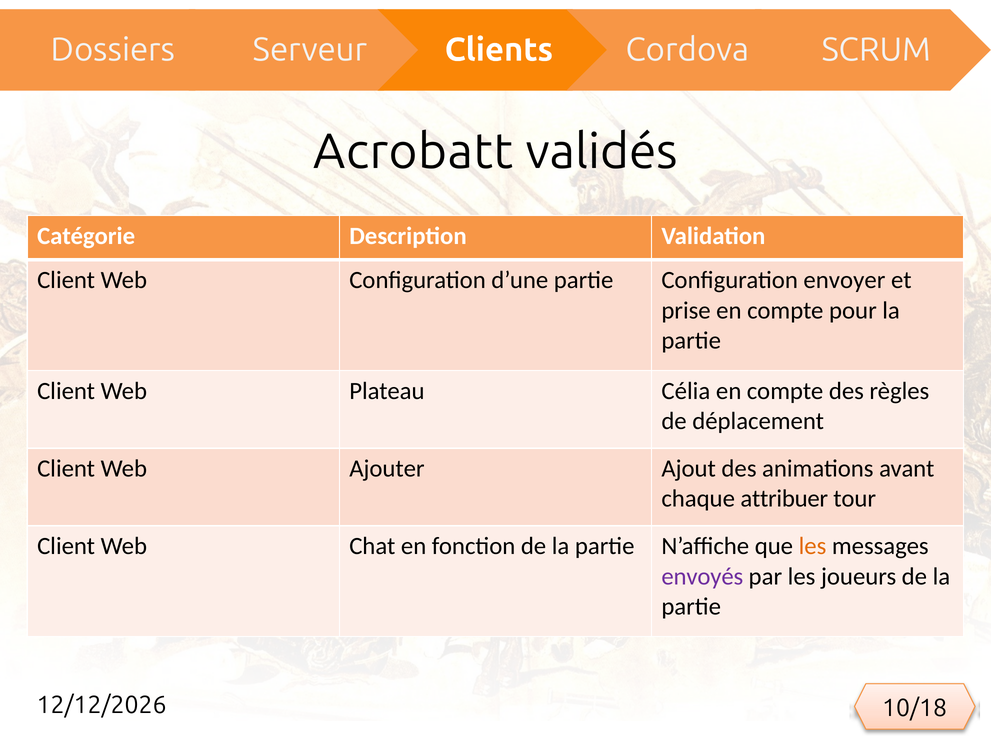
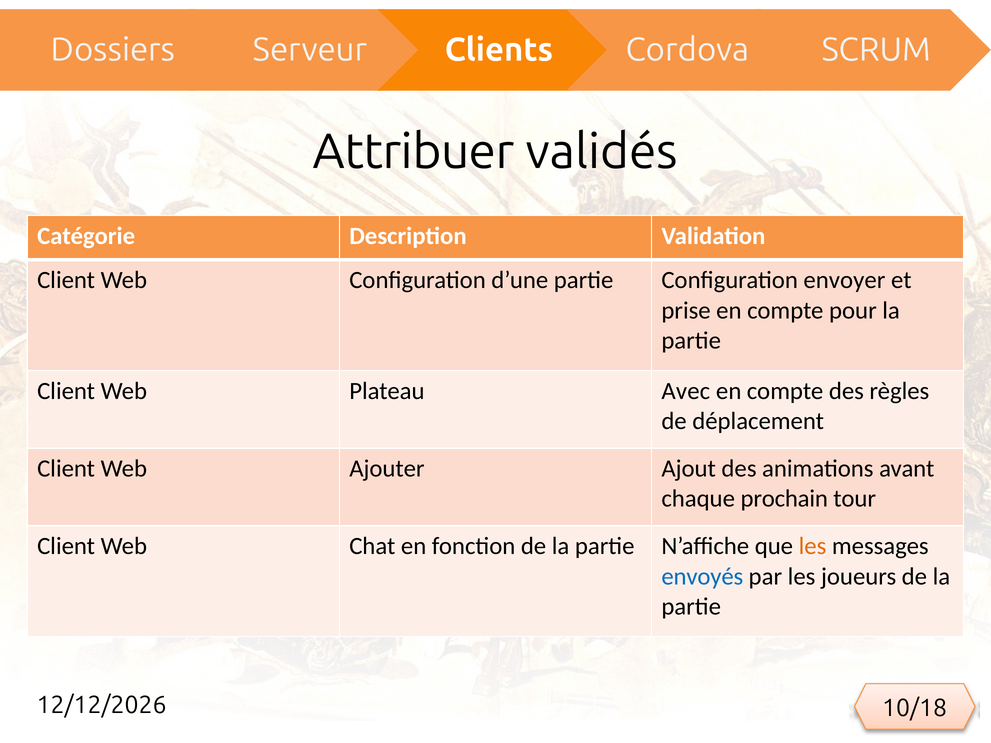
Acrobatt: Acrobatt -> Attribuer
Célia: Célia -> Avec
attribuer: attribuer -> prochain
envoyés colour: purple -> blue
